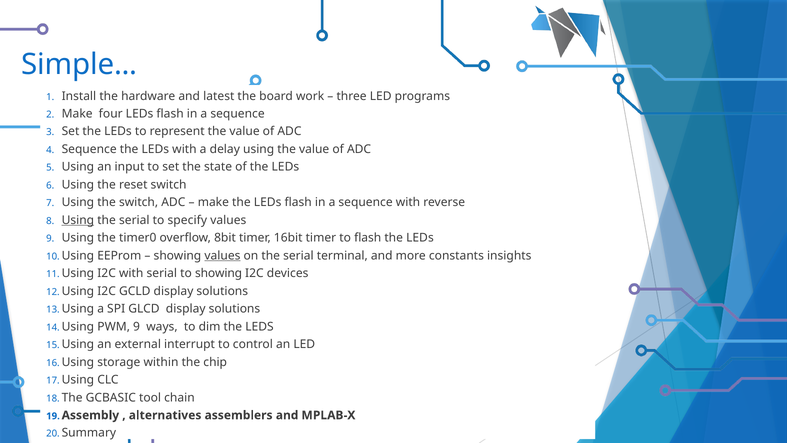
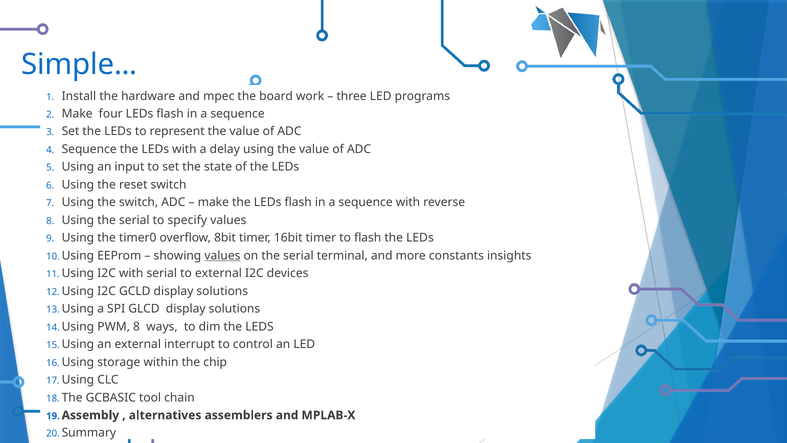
latest: latest -> mpec
Using at (78, 220) underline: present -> none
to showing: showing -> external
PWM 9: 9 -> 8
